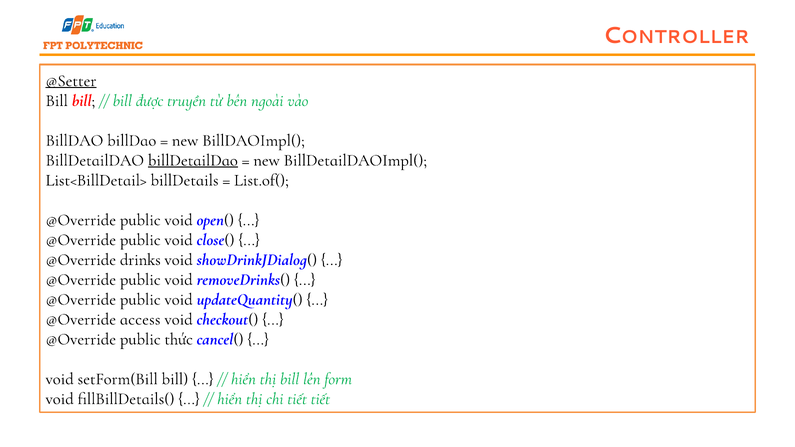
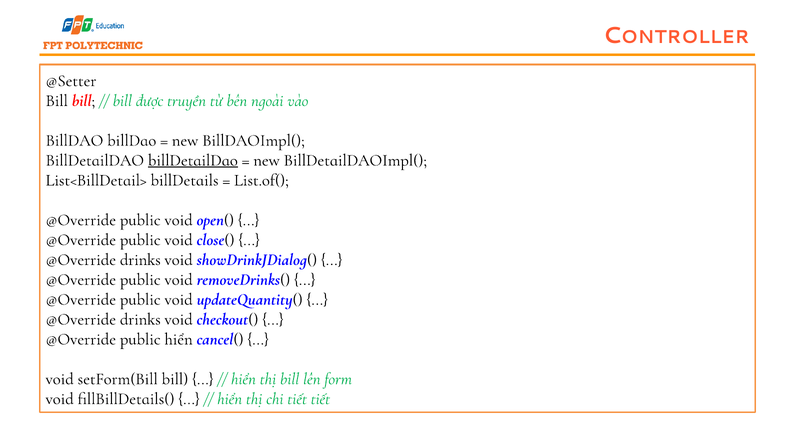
@Setter underline: present -> none
access at (140, 319): access -> drinks
public thức: thức -> hiển
